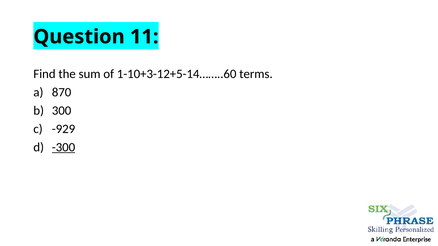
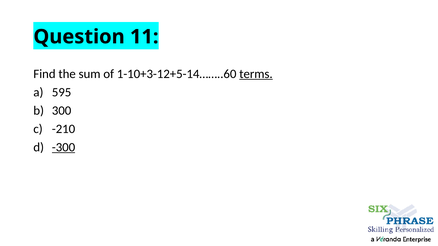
terms underline: none -> present
870: 870 -> 595
-929: -929 -> -210
